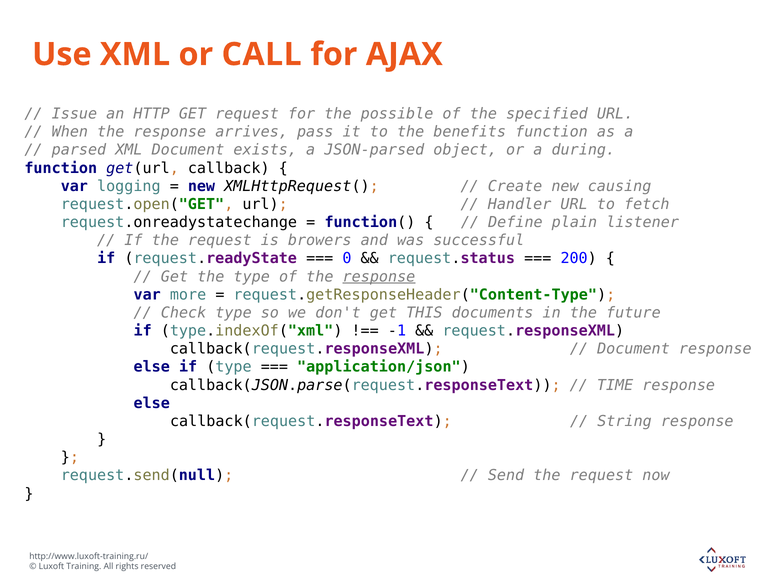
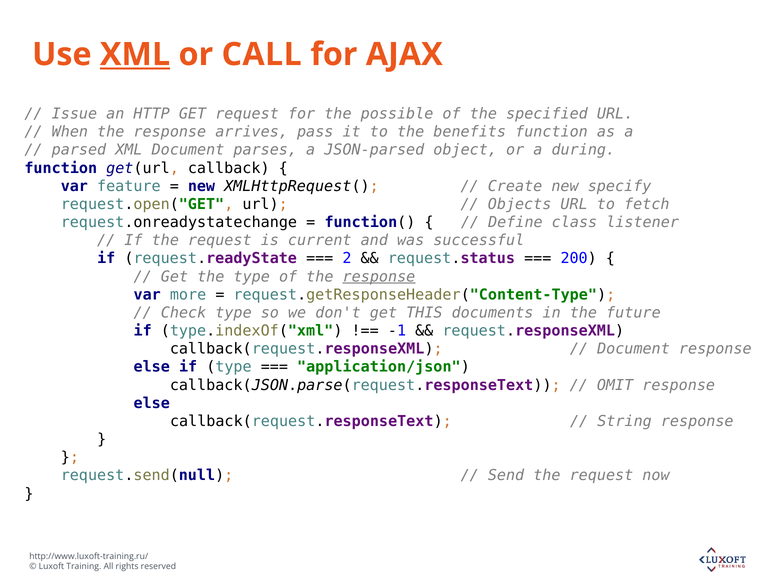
XML at (135, 54) underline: none -> present
exists: exists -> parses
logging: logging -> feature
causing: causing -> specify
Handler: Handler -> Objects
plain: plain -> class
browers: browers -> current
0: 0 -> 2
TIME: TIME -> OMIT
